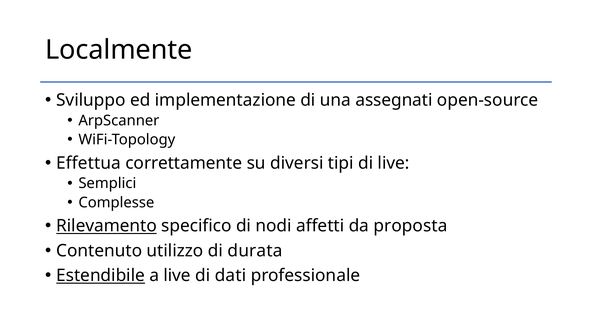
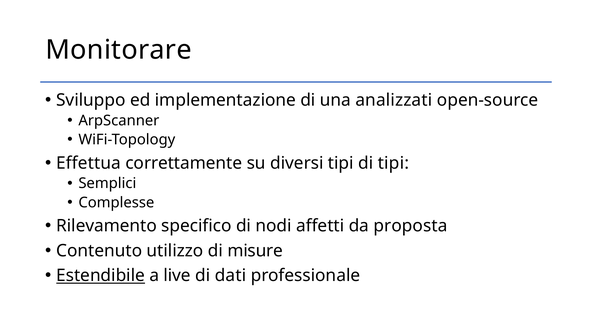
Localmente: Localmente -> Monitorare
assegnati: assegnati -> analizzati
di live: live -> tipi
Rilevamento underline: present -> none
durata: durata -> misure
